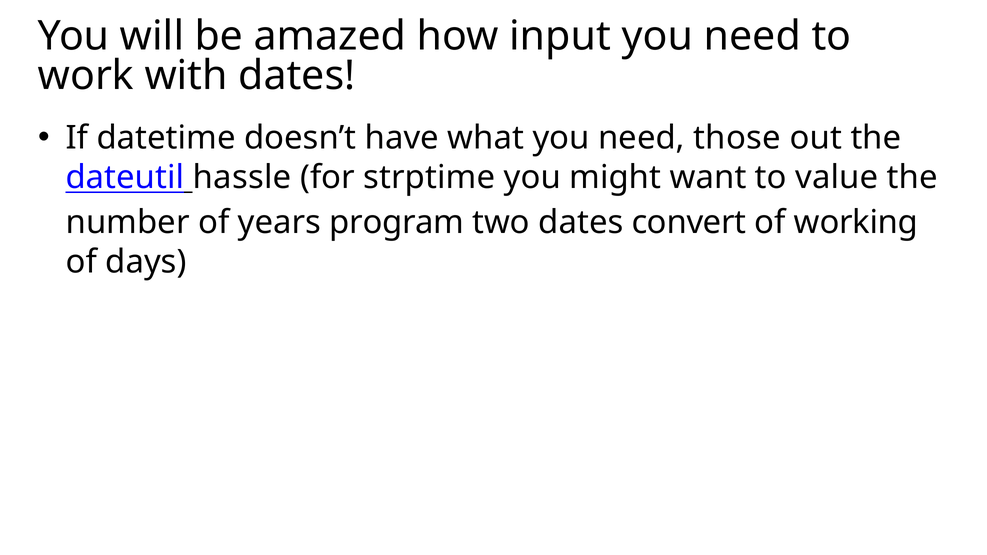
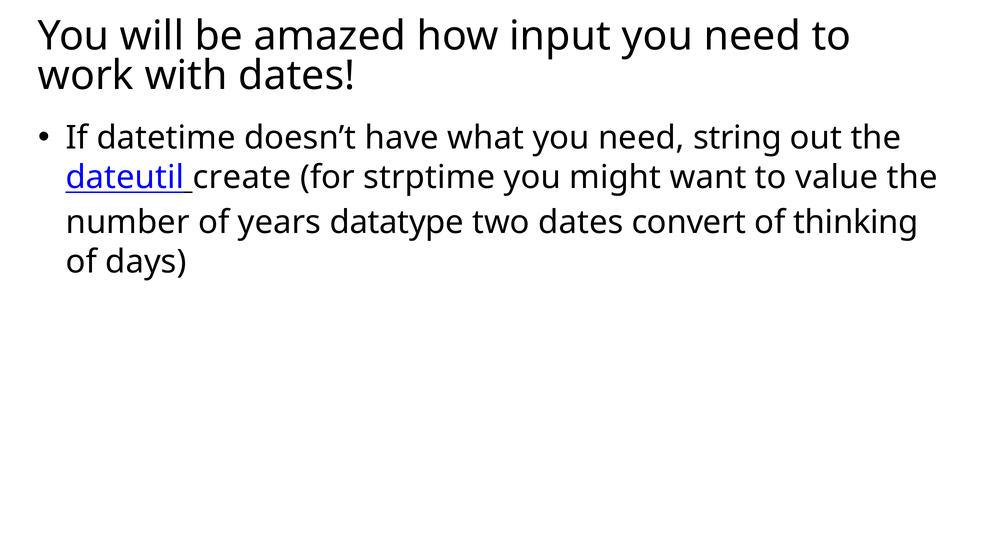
those: those -> string
hassle: hassle -> create
program: program -> datatype
working: working -> thinking
